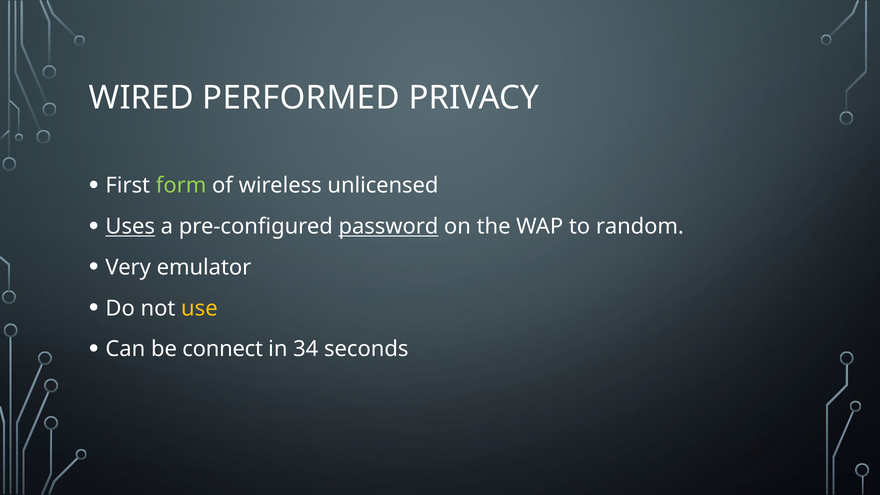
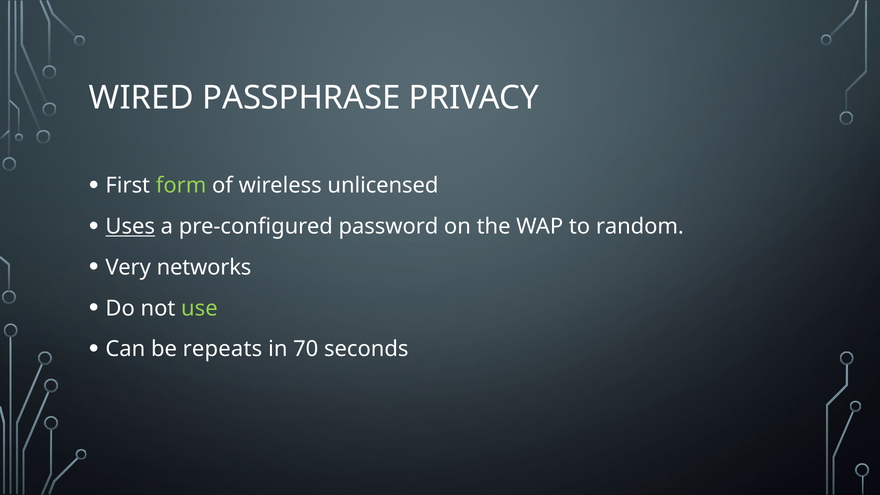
PERFORMED: PERFORMED -> PASSPHRASE
password underline: present -> none
emulator: emulator -> networks
use colour: yellow -> light green
connect: connect -> repeats
34: 34 -> 70
